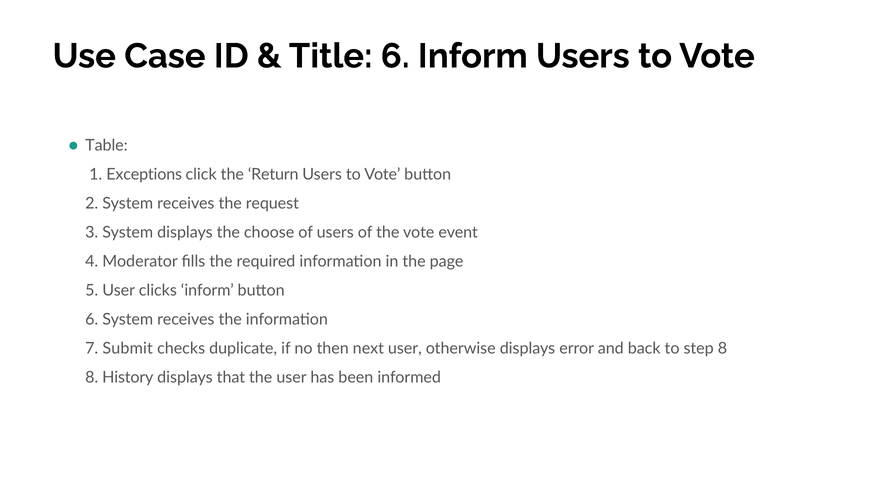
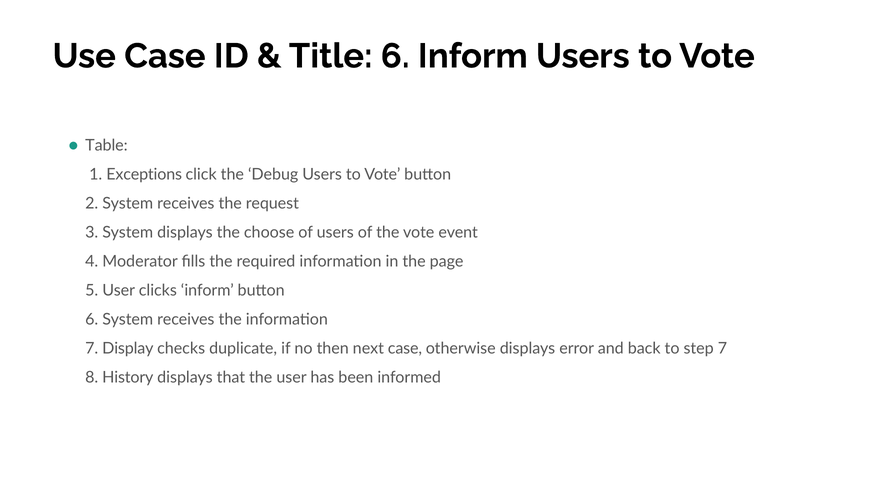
Return: Return -> Debug
Submit: Submit -> Display
next user: user -> case
step 8: 8 -> 7
